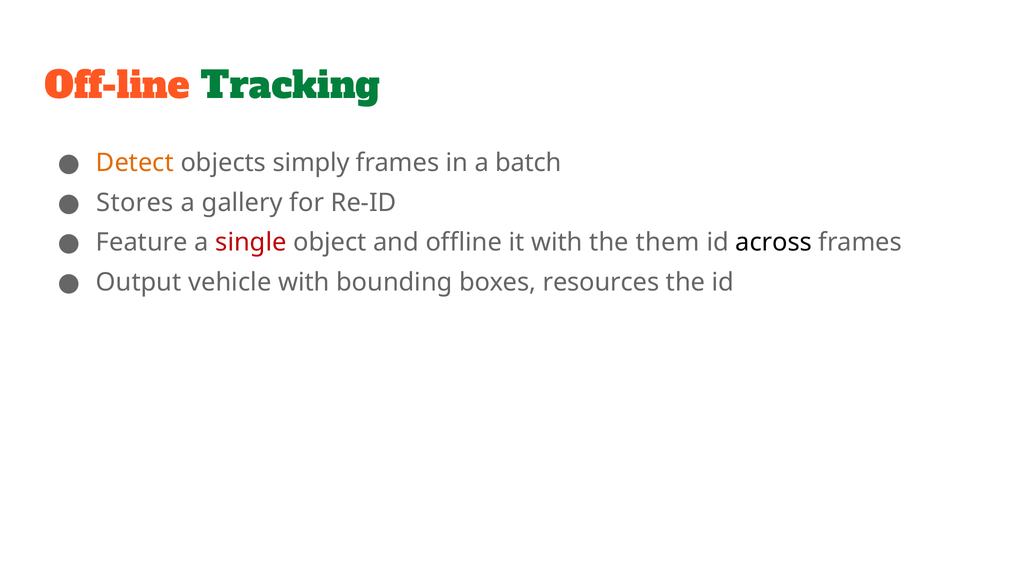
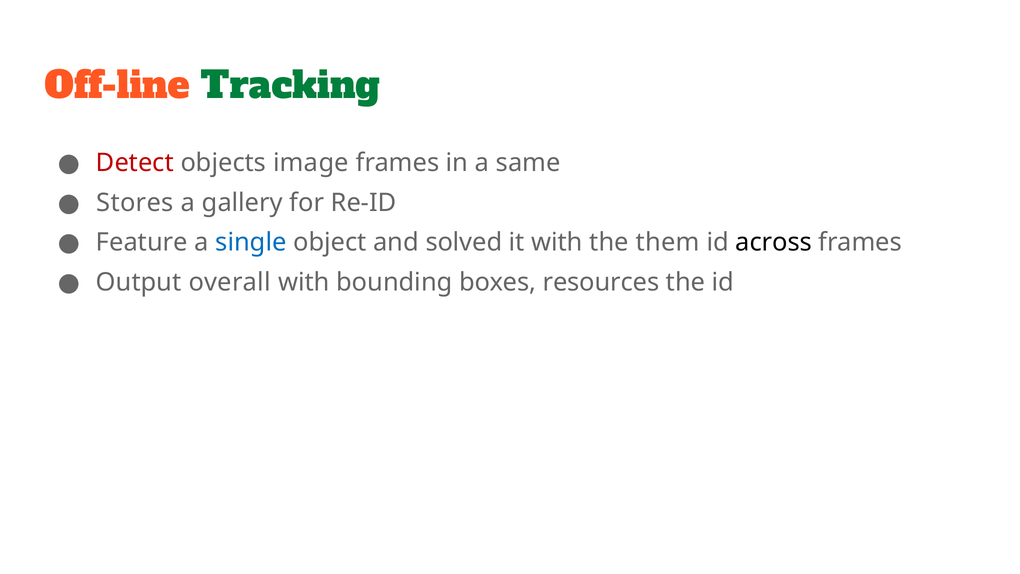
Detect colour: orange -> red
simply: simply -> image
batch: batch -> same
single colour: red -> blue
offline: offline -> solved
vehicle: vehicle -> overall
